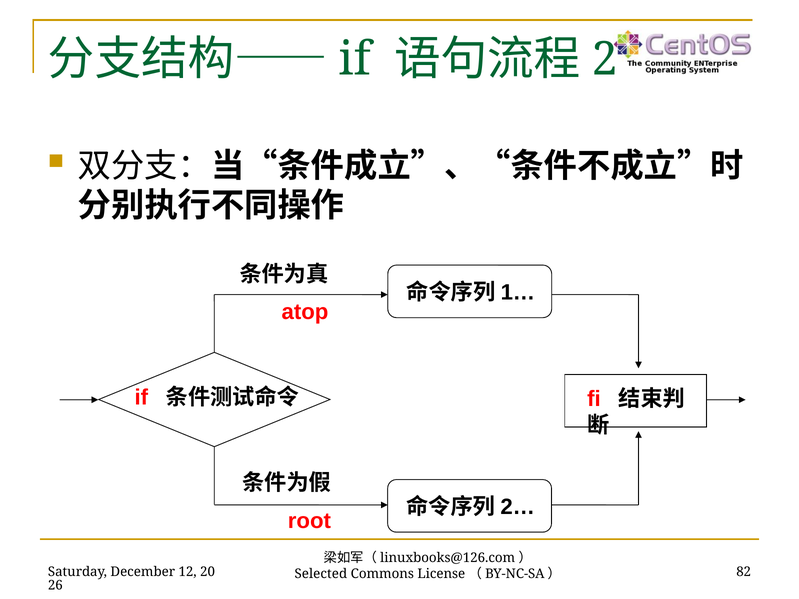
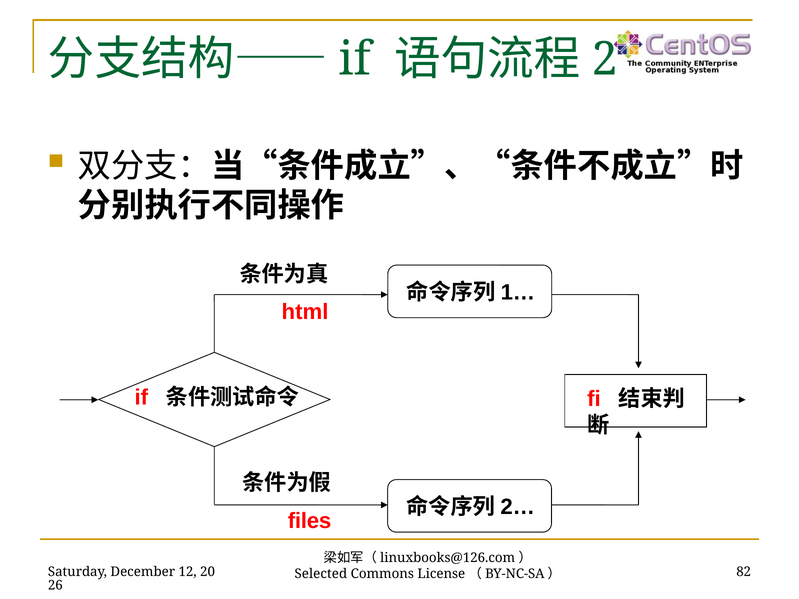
atop: atop -> html
root: root -> files
